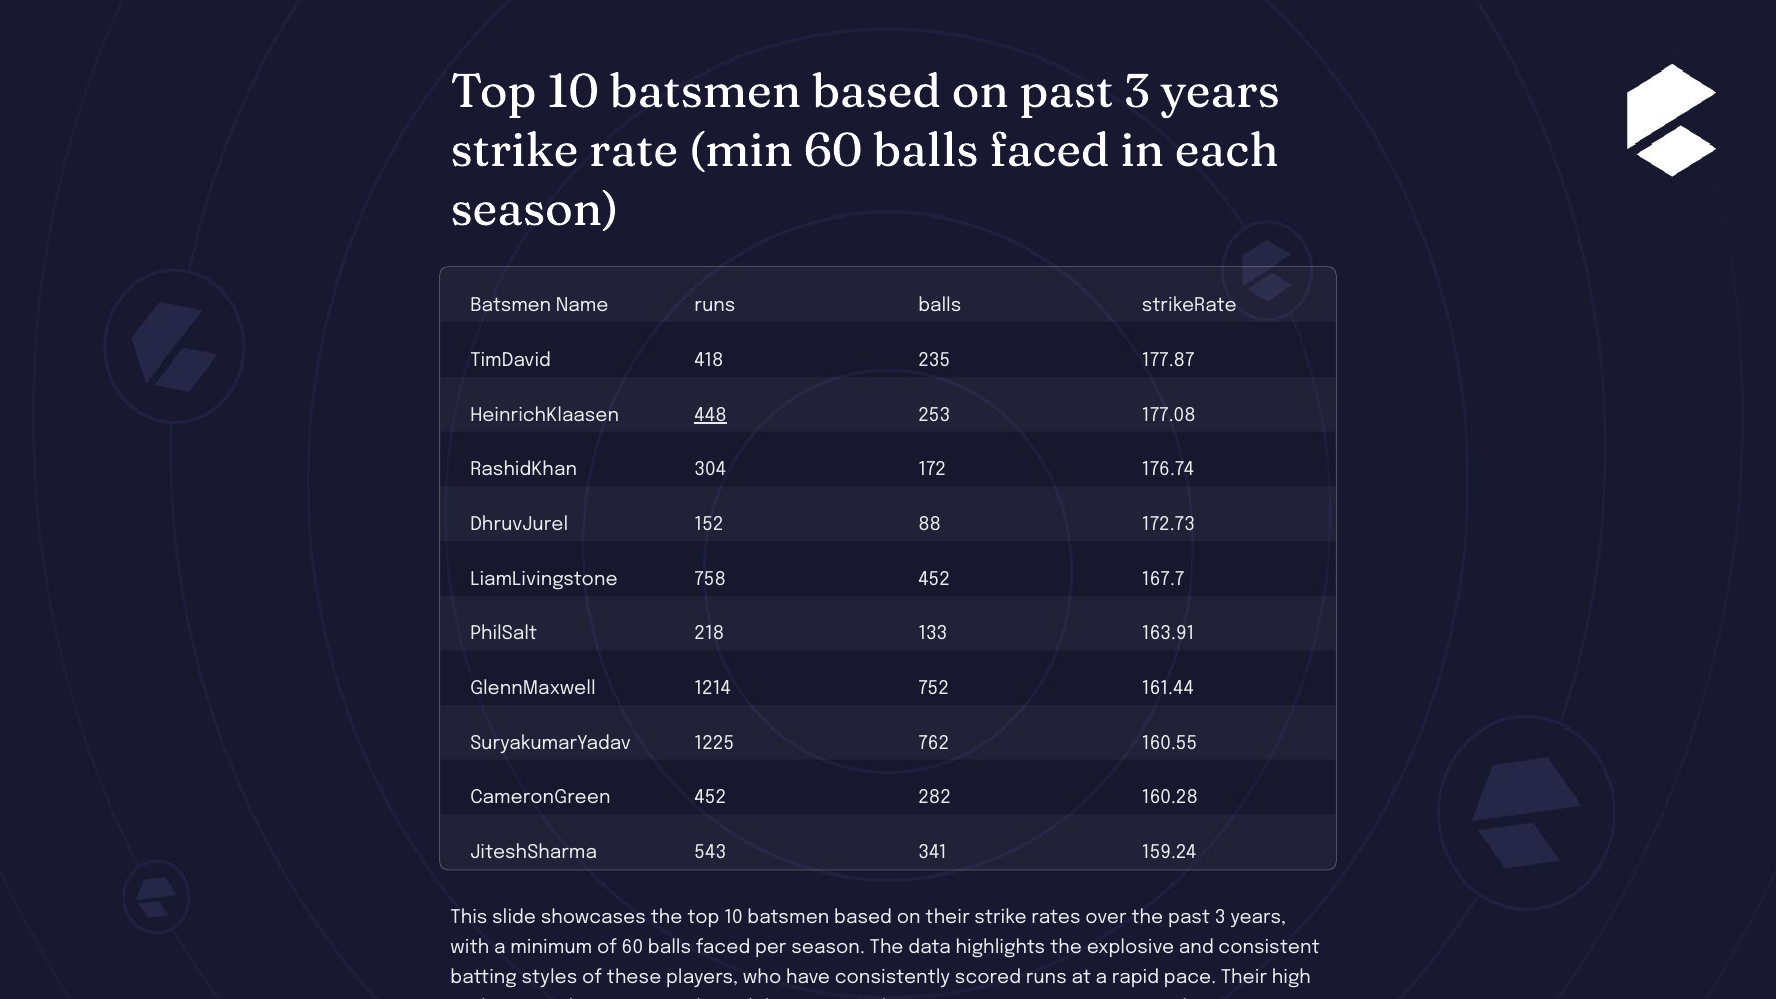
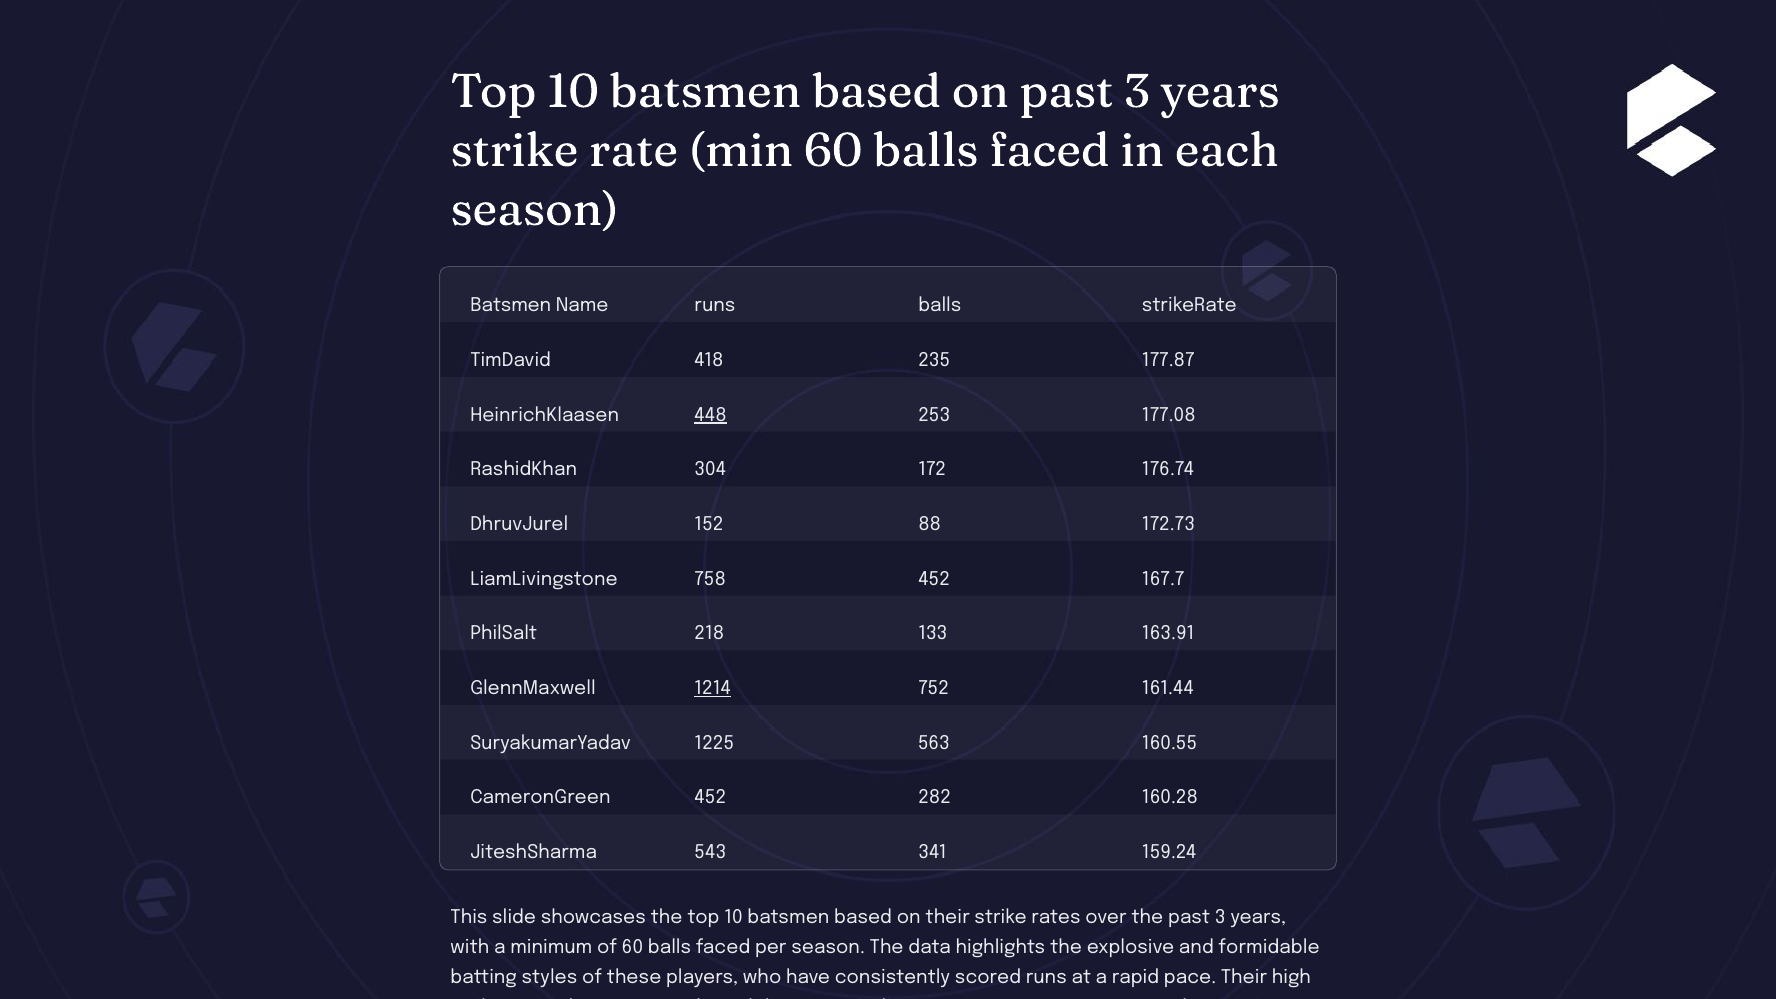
1214 underline: none -> present
762: 762 -> 563
consistent: consistent -> formidable
